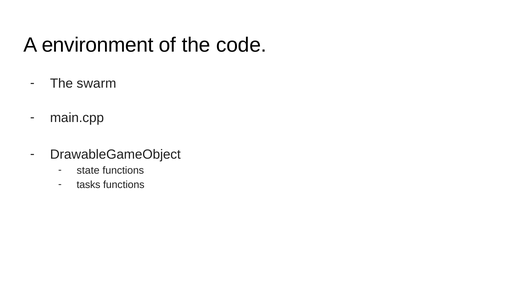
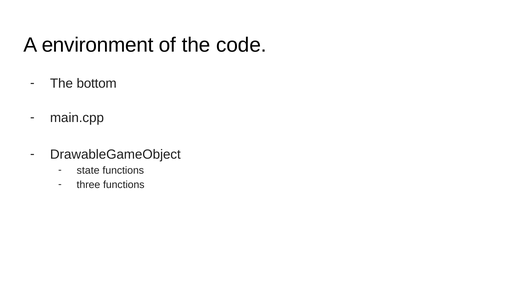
swarm: swarm -> bottom
tasks: tasks -> three
